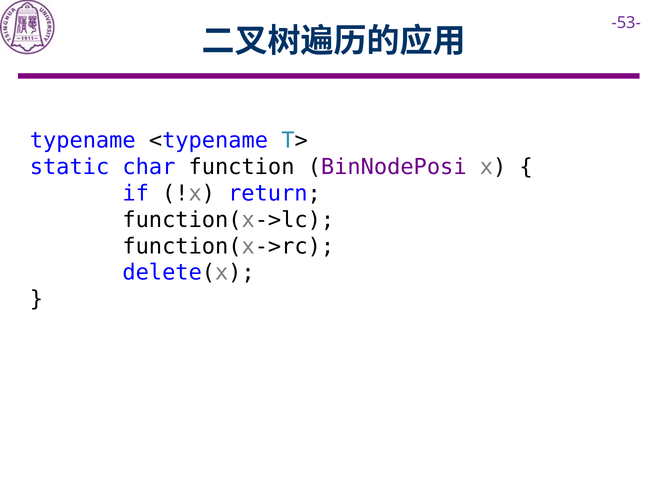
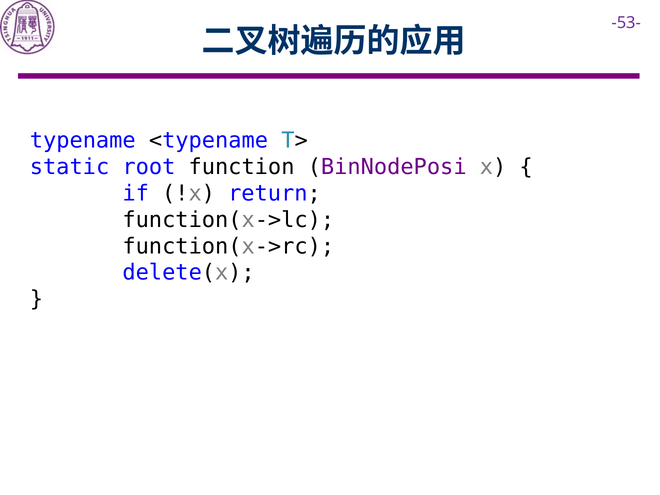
char: char -> root
